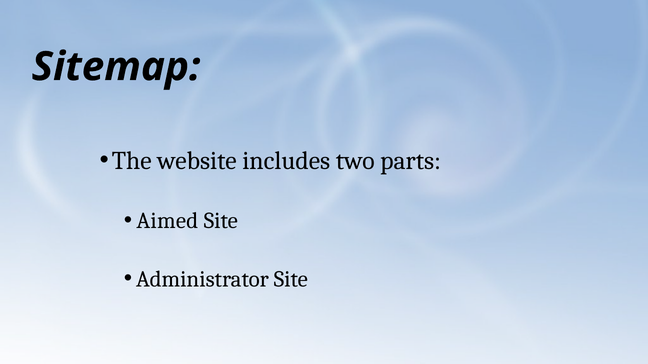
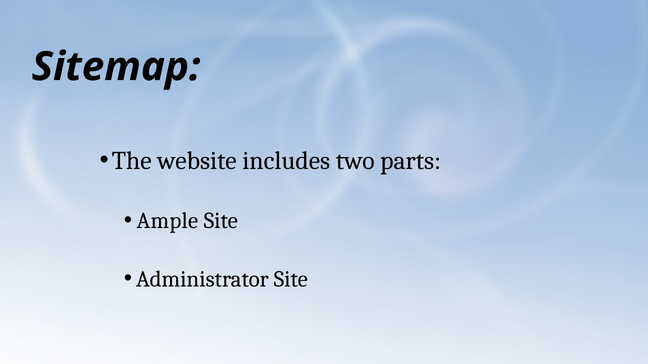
Aimed: Aimed -> Ample
